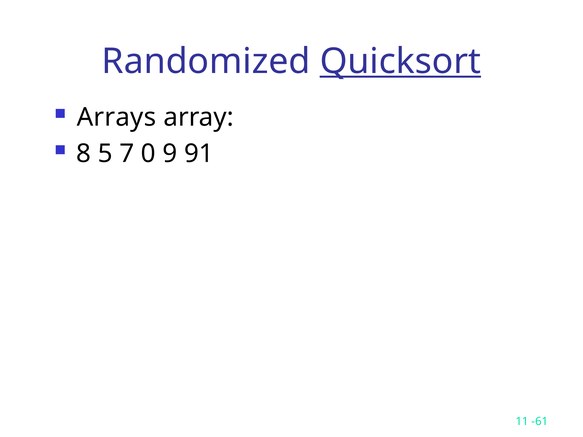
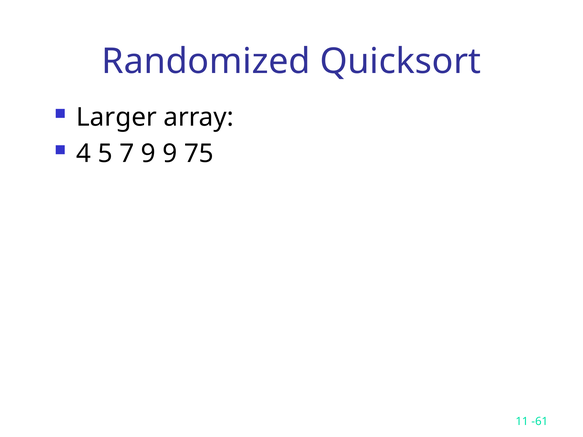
Quicksort underline: present -> none
Arrays: Arrays -> Larger
8: 8 -> 4
7 0: 0 -> 9
91: 91 -> 75
